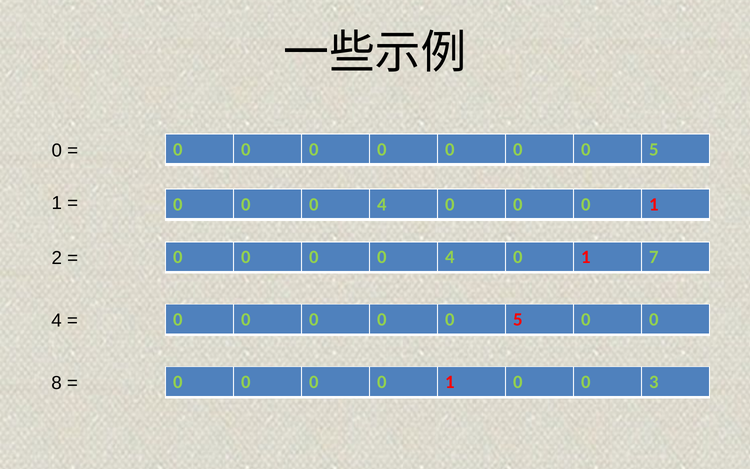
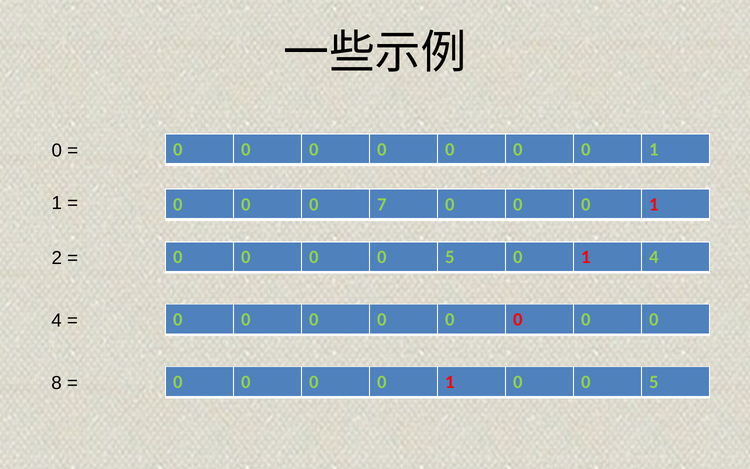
5 at (654, 149): 5 -> 1
4 at (382, 204): 4 -> 7
4 at (450, 257): 4 -> 5
1 7: 7 -> 4
5 at (518, 320): 5 -> 0
1 0 0 3: 3 -> 5
